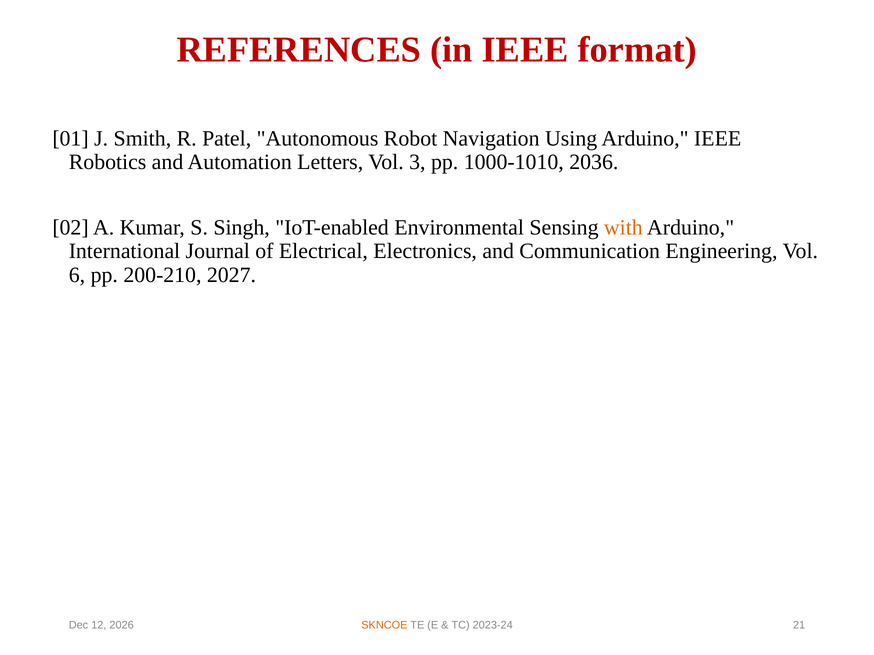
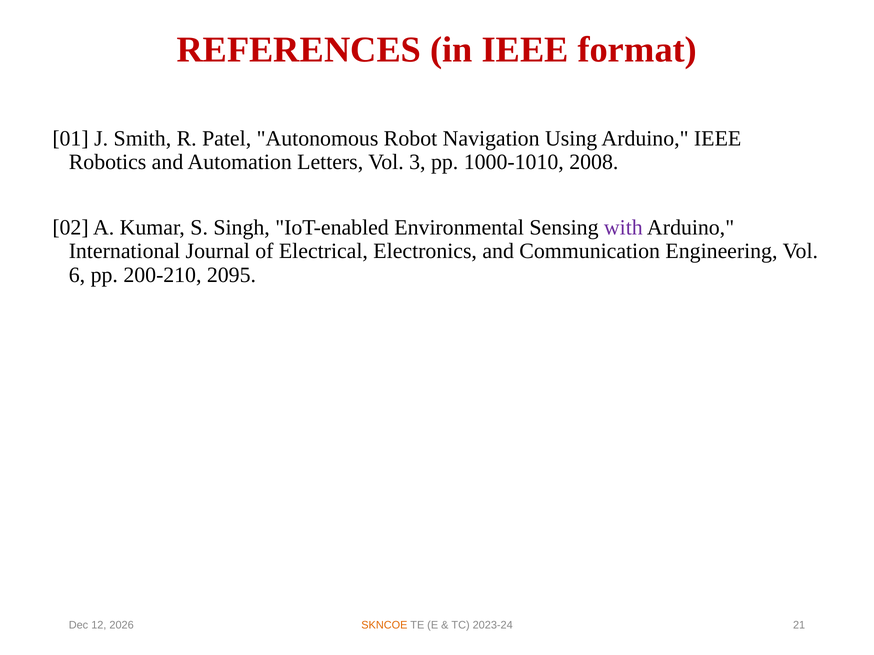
2036: 2036 -> 2008
with colour: orange -> purple
2027: 2027 -> 2095
